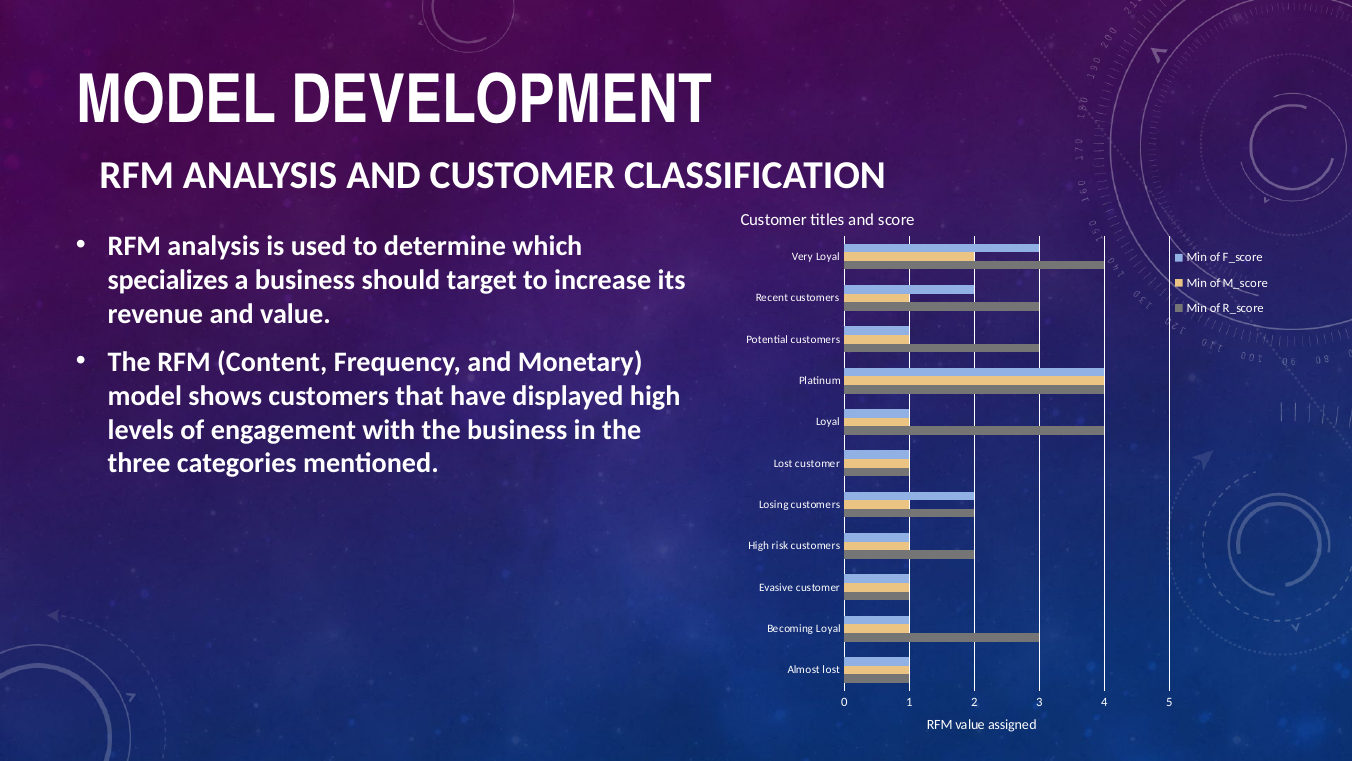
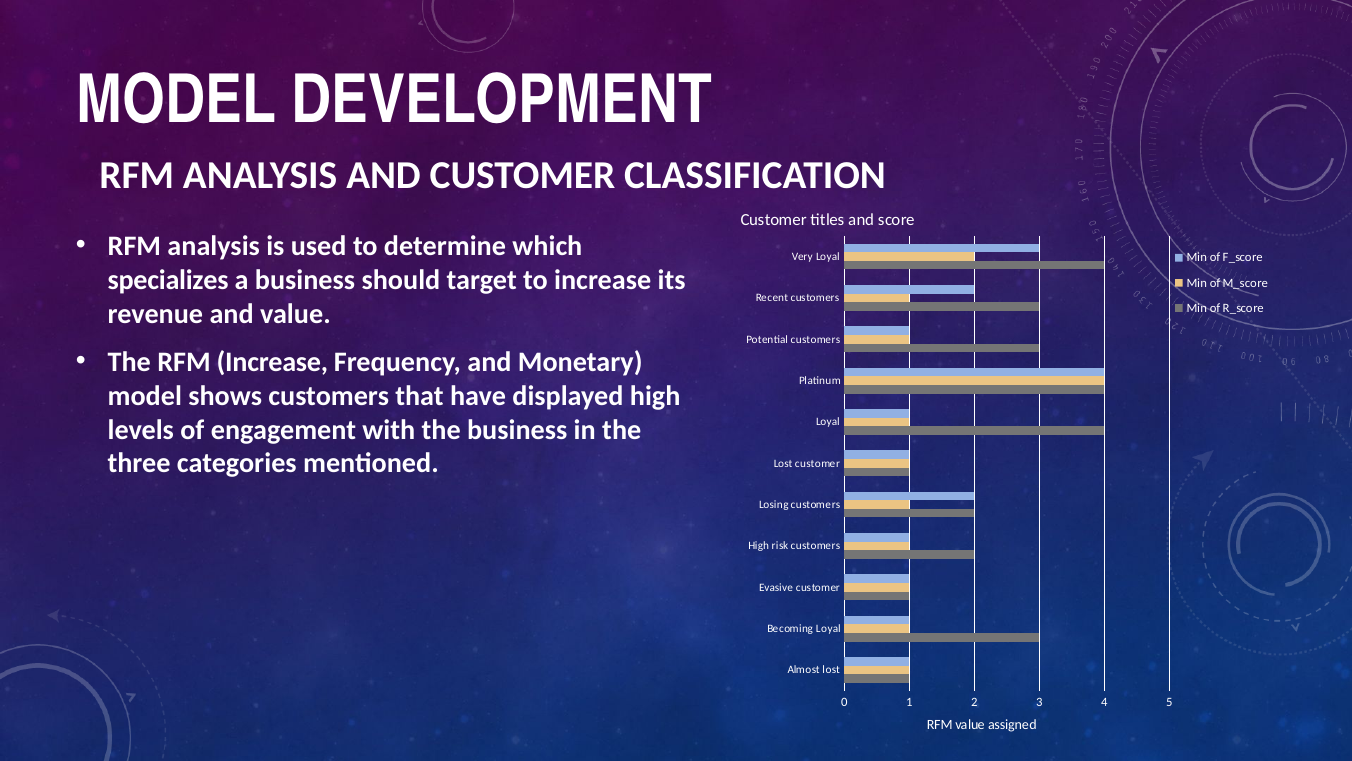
RFM Content: Content -> Increase
